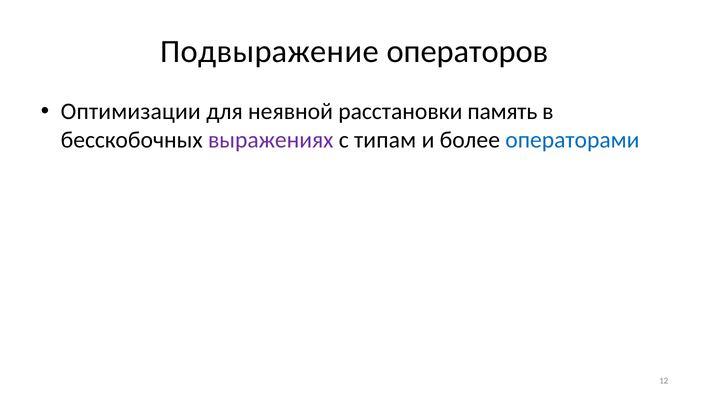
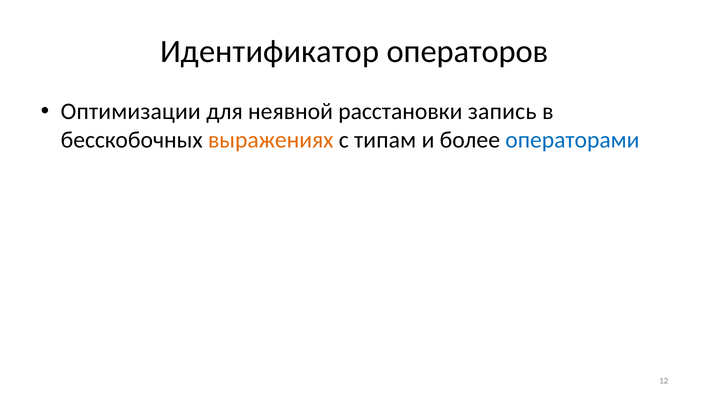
Подвыражение: Подвыражение -> Идентификатор
память: память -> запись
выражениях colour: purple -> orange
